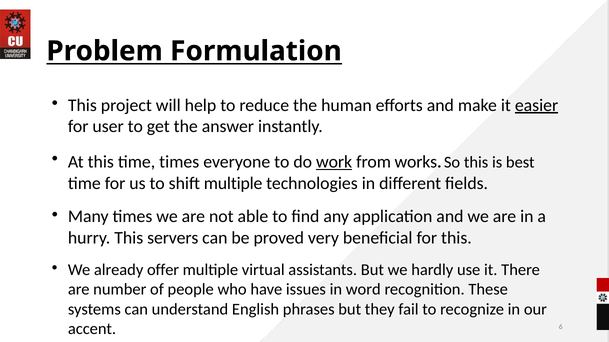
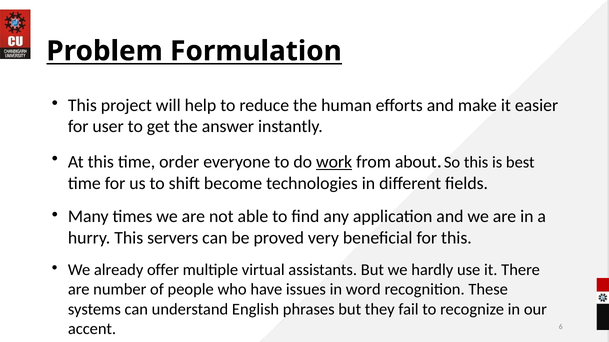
easier underline: present -> none
time times: times -> order
works: works -> about
shift multiple: multiple -> become
